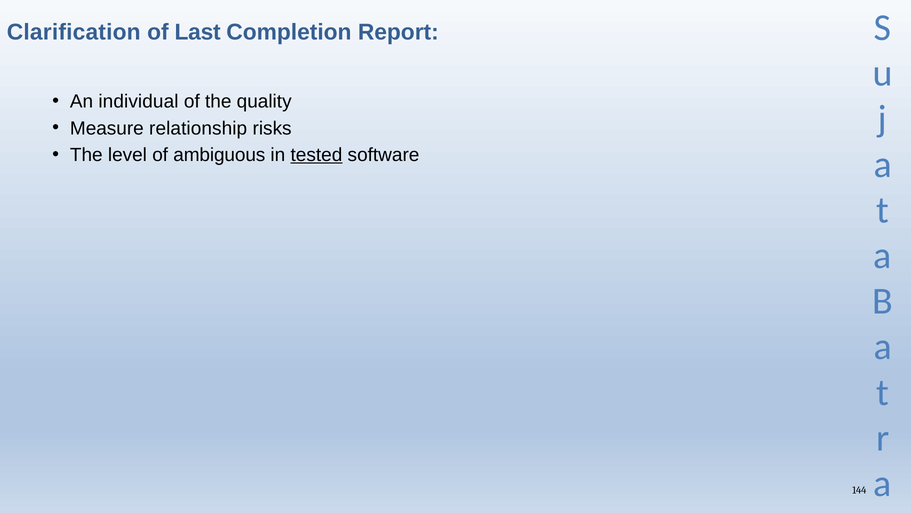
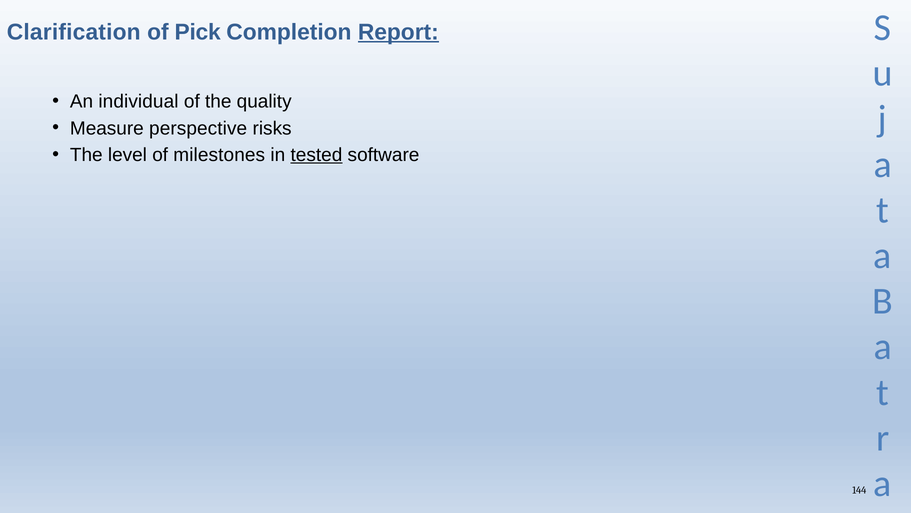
Last: Last -> Pick
Report underline: none -> present
relationship: relationship -> perspective
ambiguous: ambiguous -> milestones
